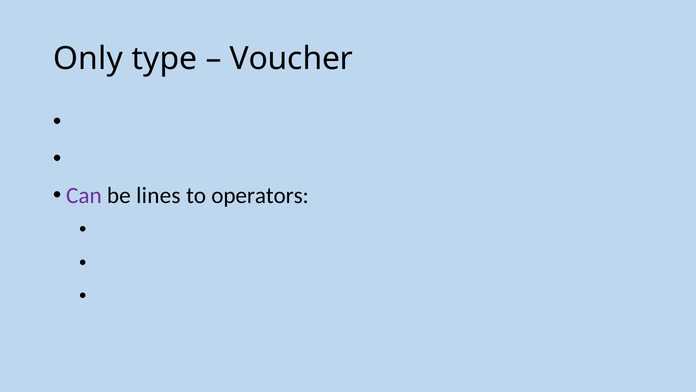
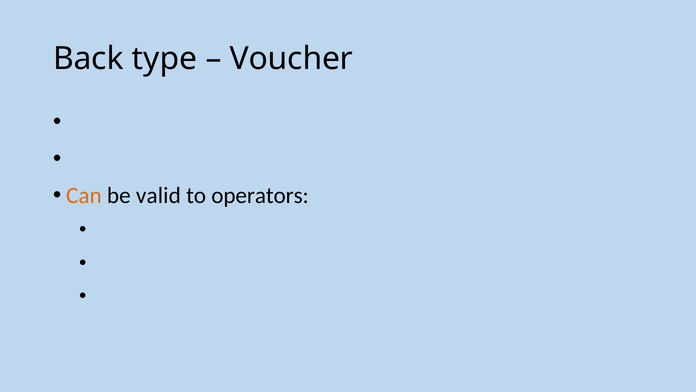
Only: Only -> Back
Can colour: purple -> orange
lines: lines -> valid
